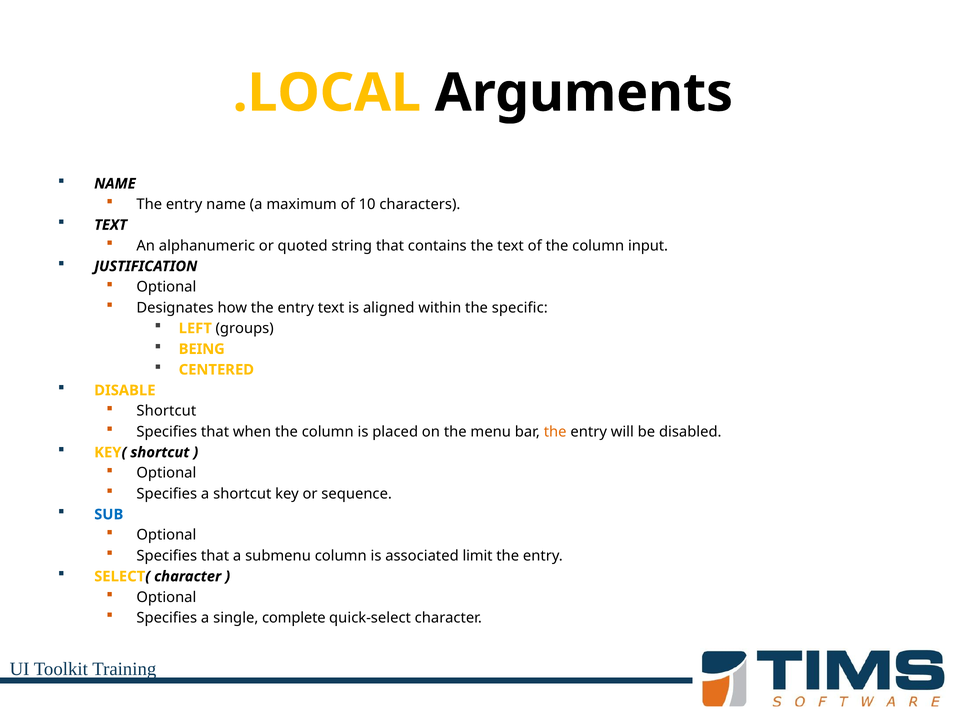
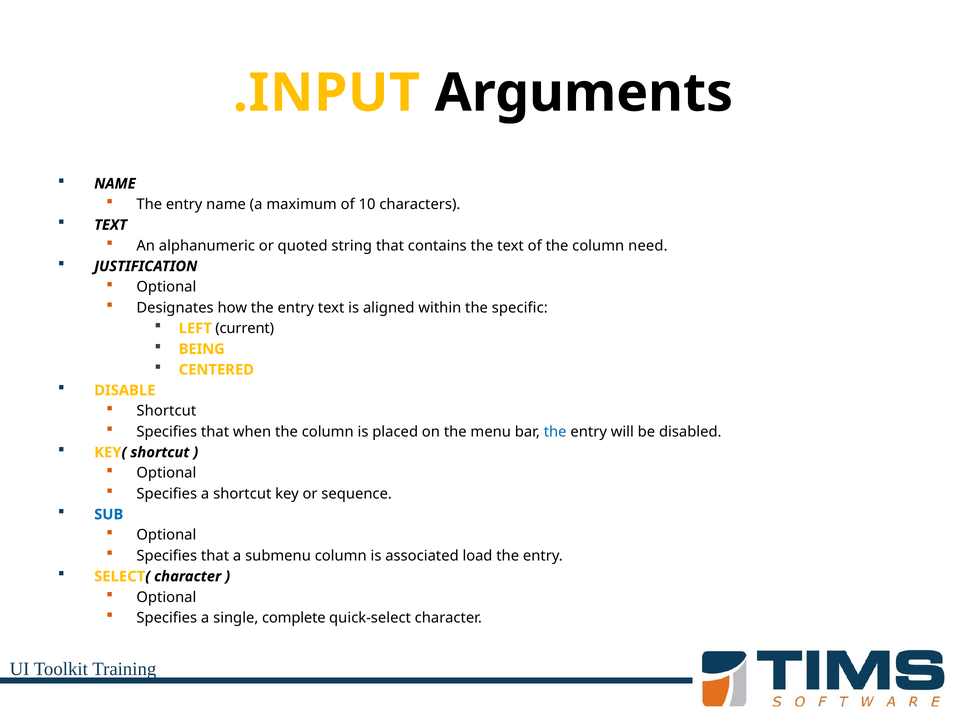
.LOCAL: .LOCAL -> .INPUT
input: input -> need
groups: groups -> current
the at (555, 432) colour: orange -> blue
limit: limit -> load
